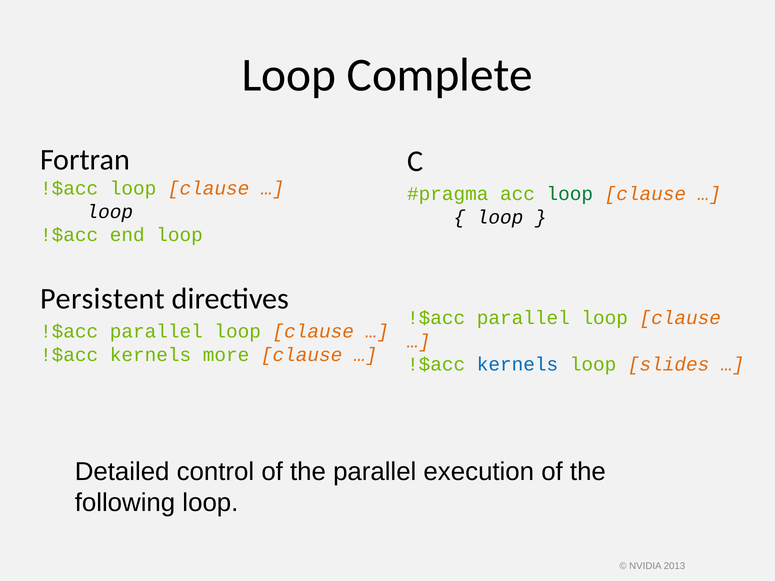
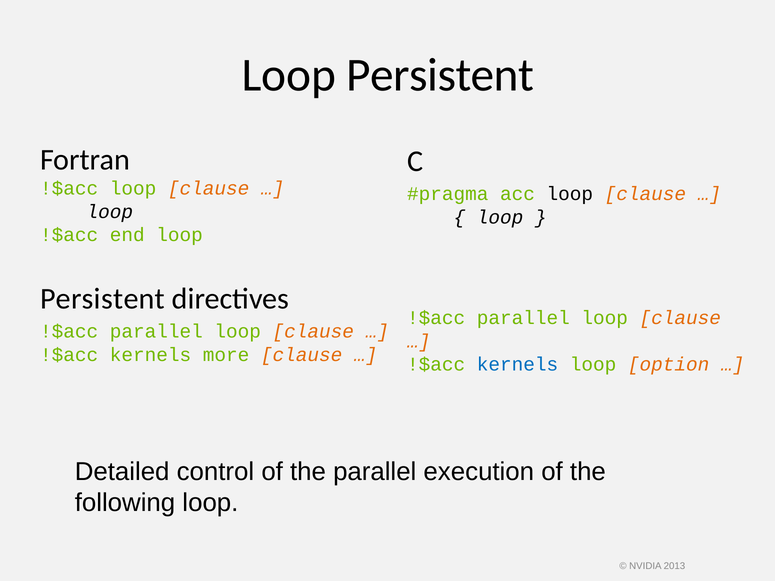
Complete at (440, 75): Complete -> Persistent
loop at (570, 194) colour: green -> black
slides: slides -> option
